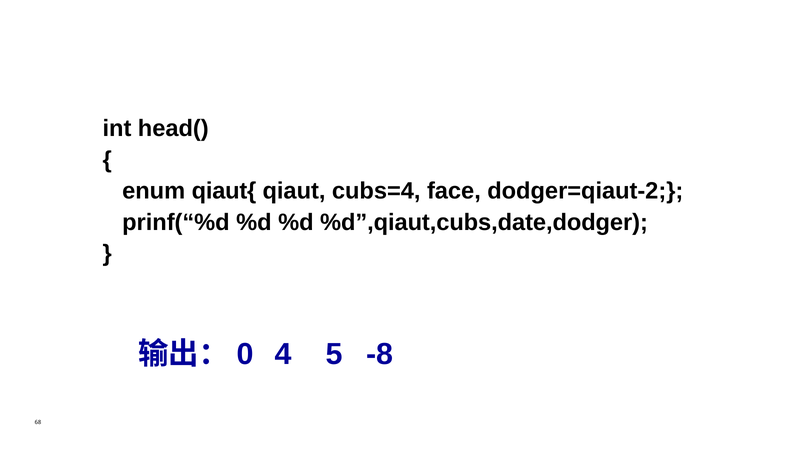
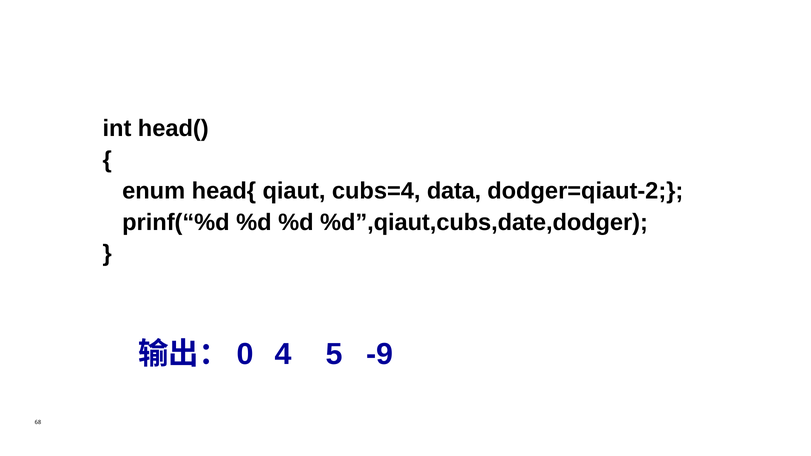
qiaut{: qiaut{ -> head{
face: face -> data
-8: -8 -> -9
